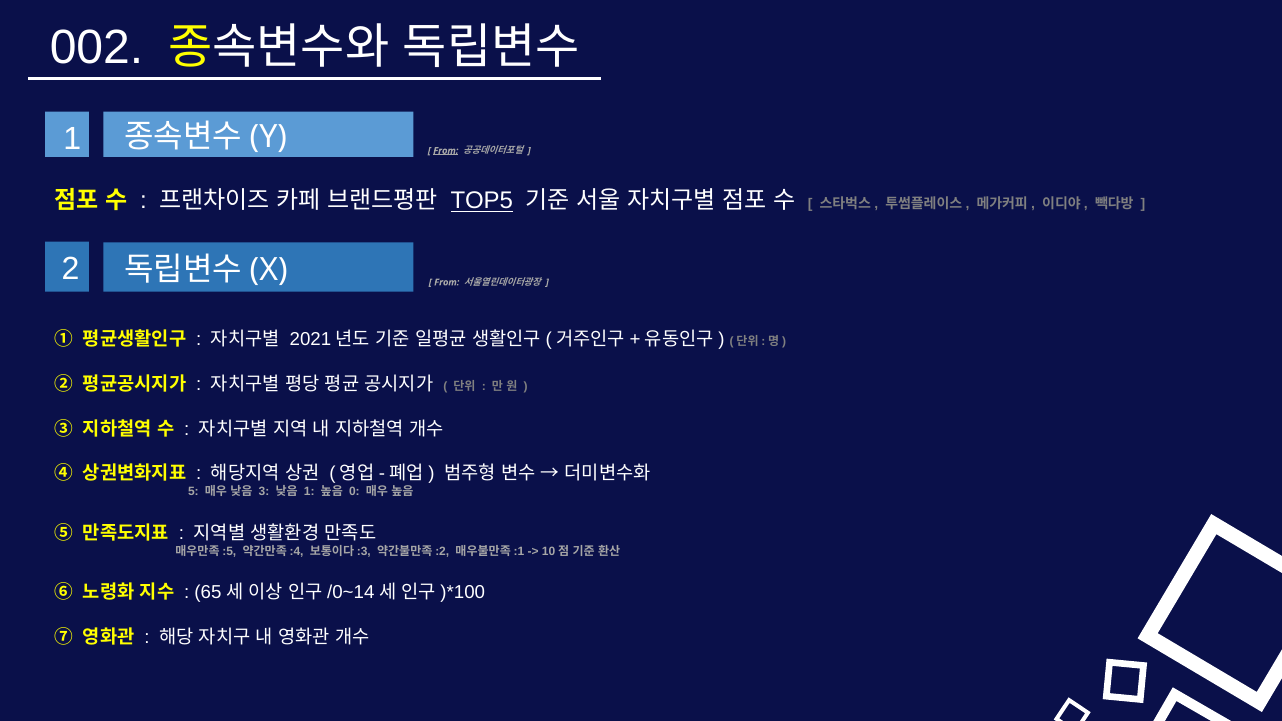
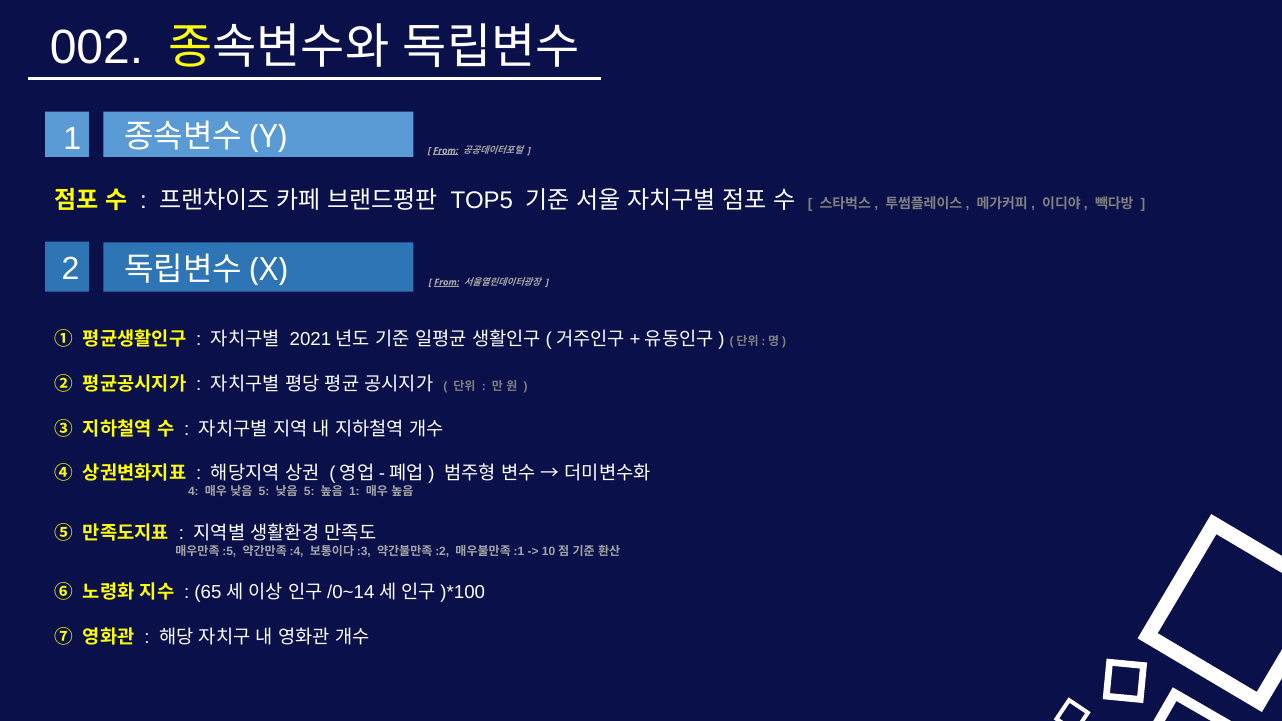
TOP5 underline: present -> none
From at (447, 282) underline: none -> present
5: 5 -> 4
3 at (264, 492): 3 -> 5
1 at (309, 492): 1 -> 5
0 at (354, 492): 0 -> 1
